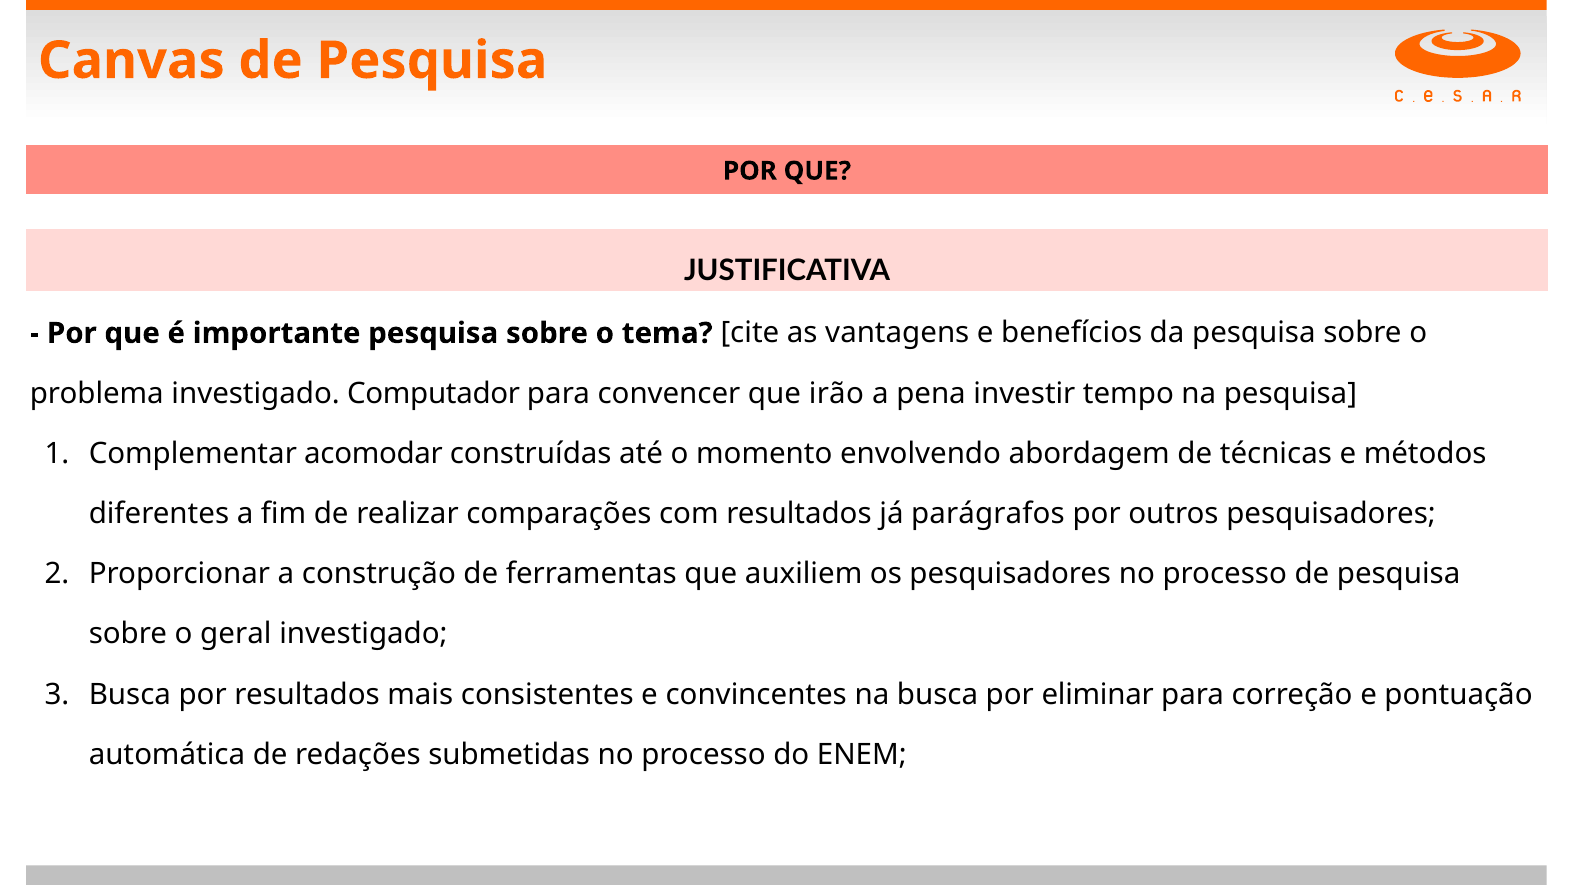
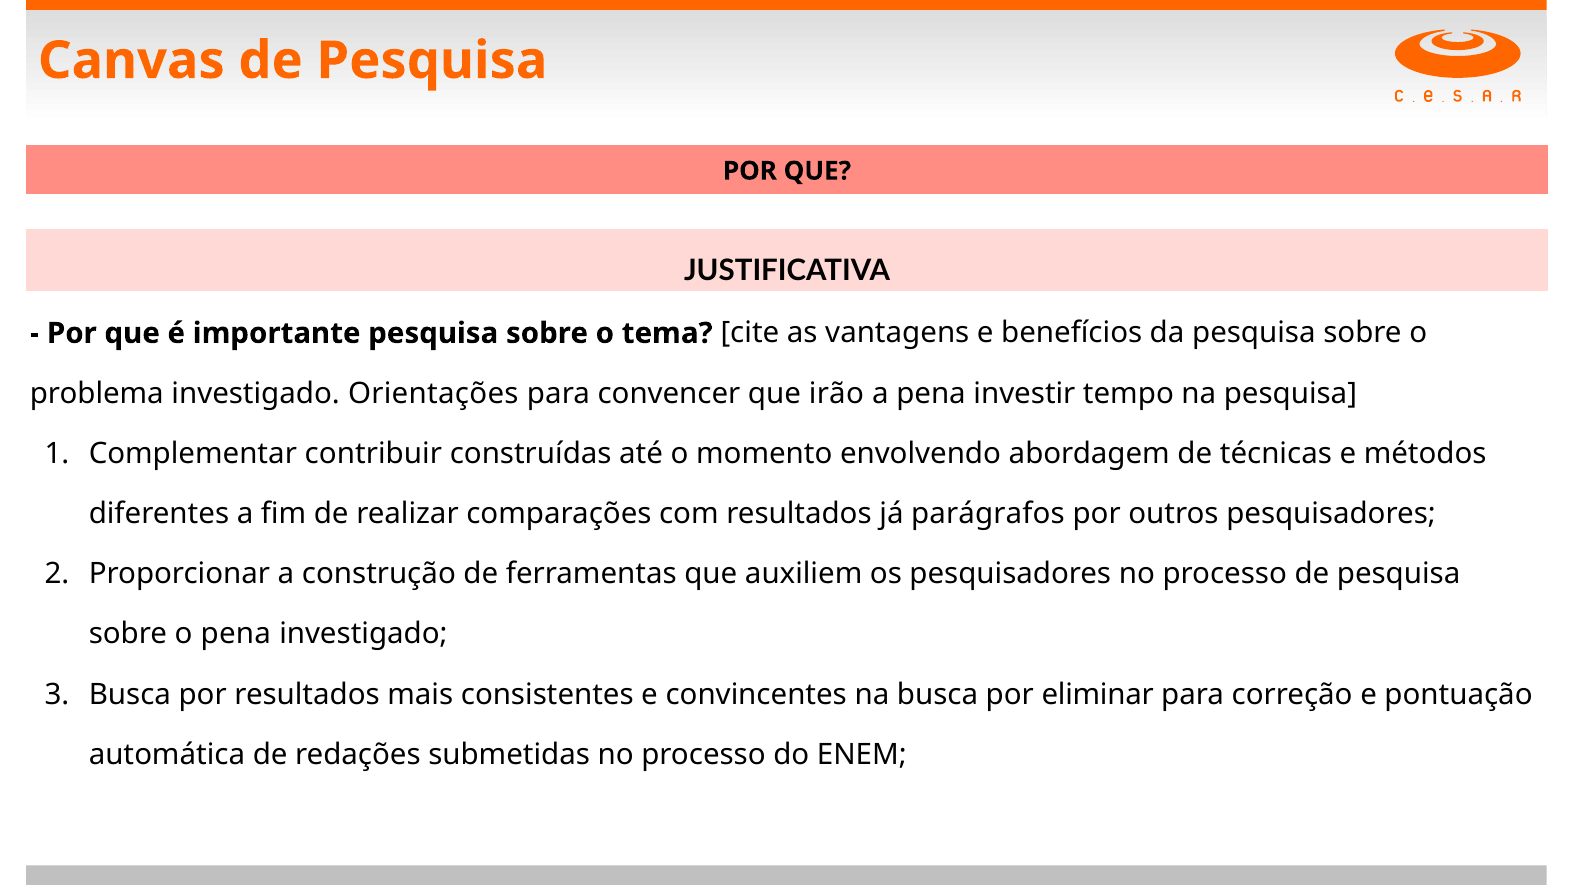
Computador: Computador -> Orientações
acomodar: acomodar -> contribuir
o geral: geral -> pena
